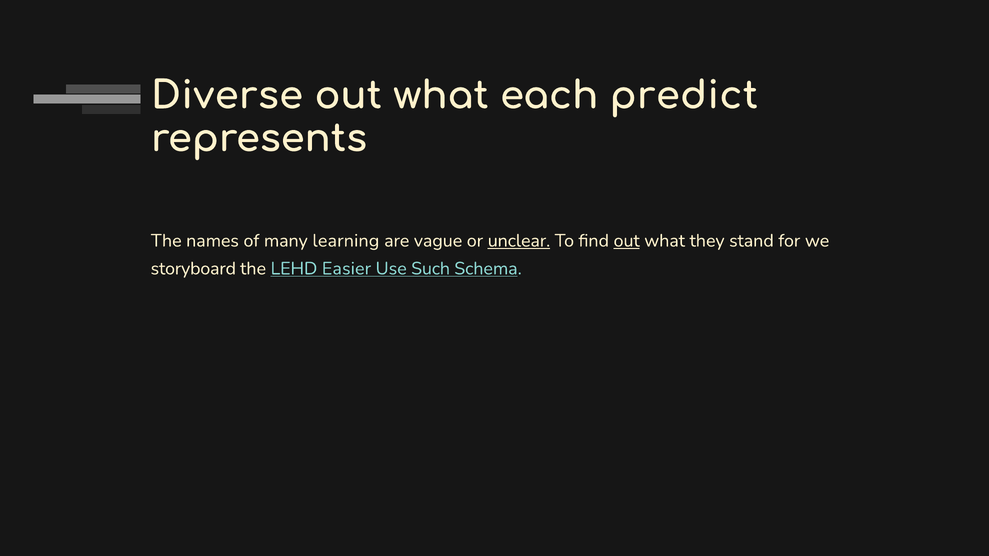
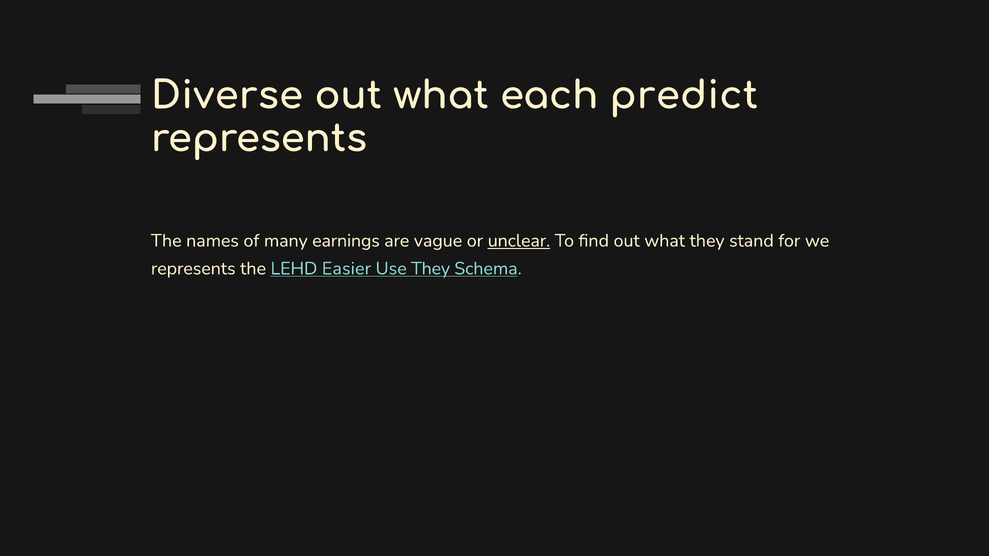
learning: learning -> earnings
out at (627, 241) underline: present -> none
storyboard at (193, 269): storyboard -> represents
Use Such: Such -> They
